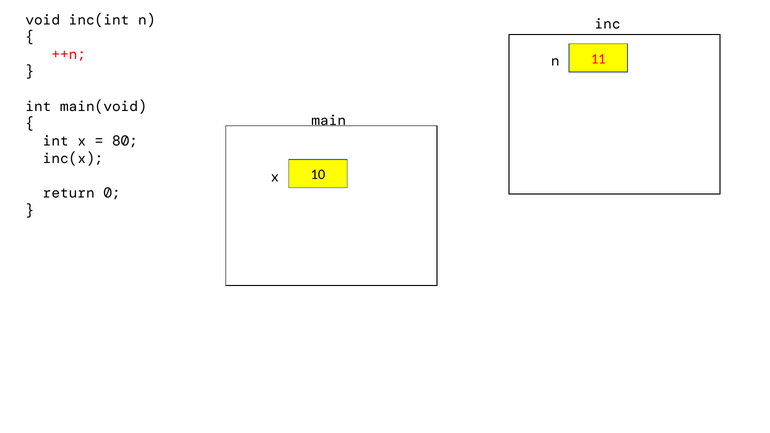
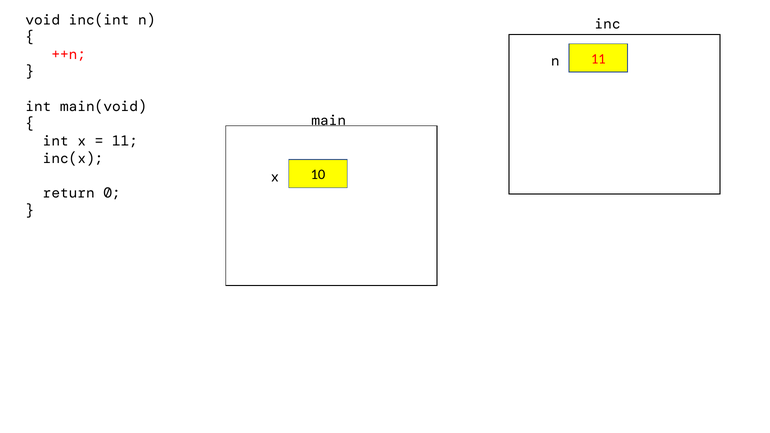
80 at (125, 141): 80 -> 11
